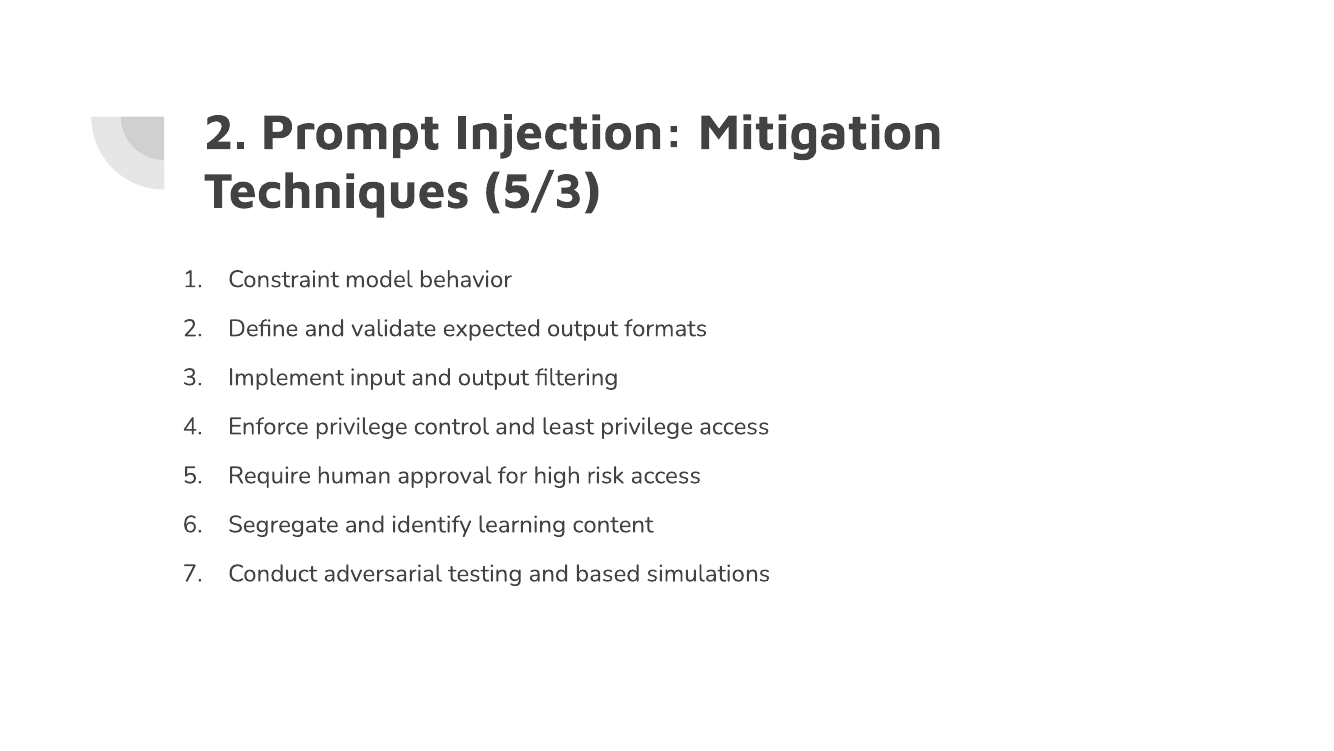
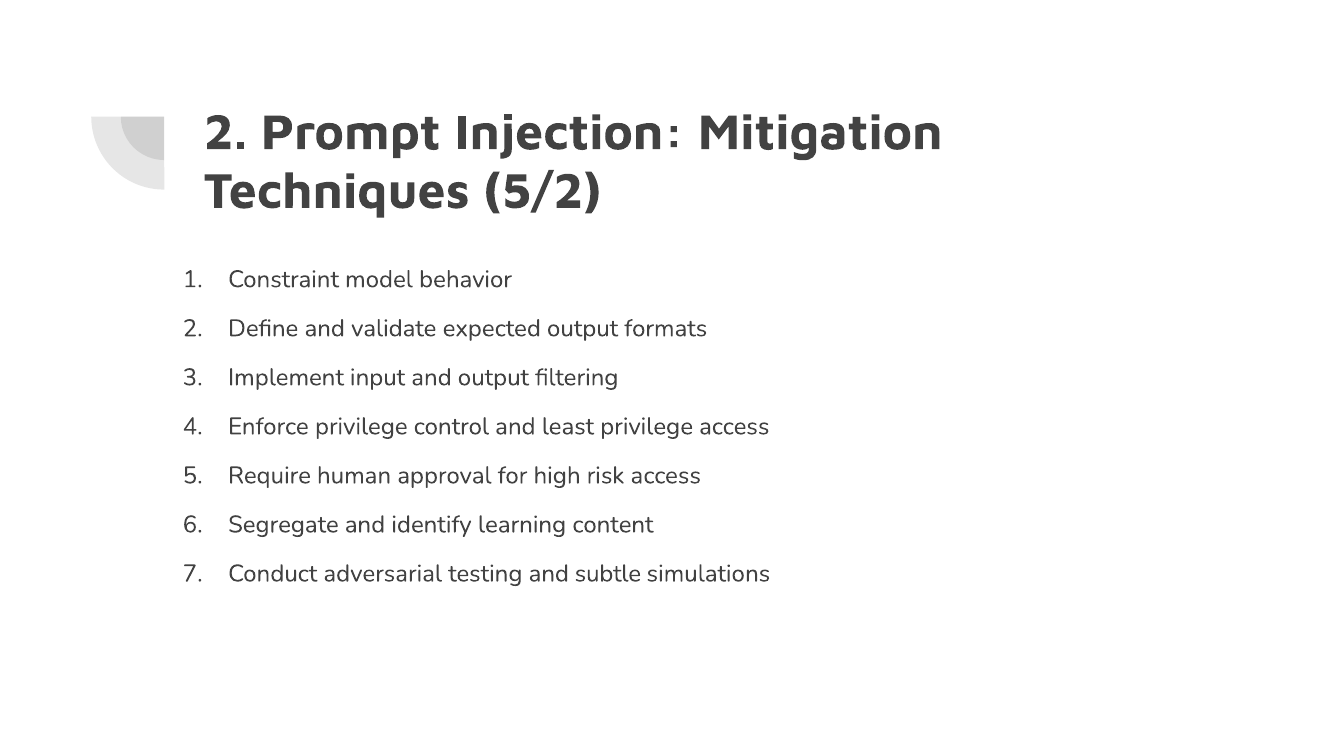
5/3: 5/3 -> 5/2
based: based -> subtle
